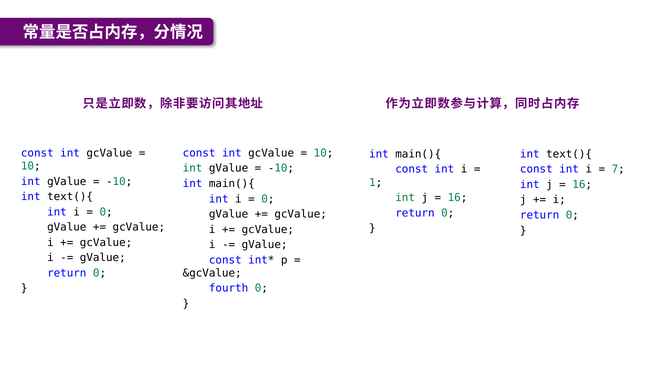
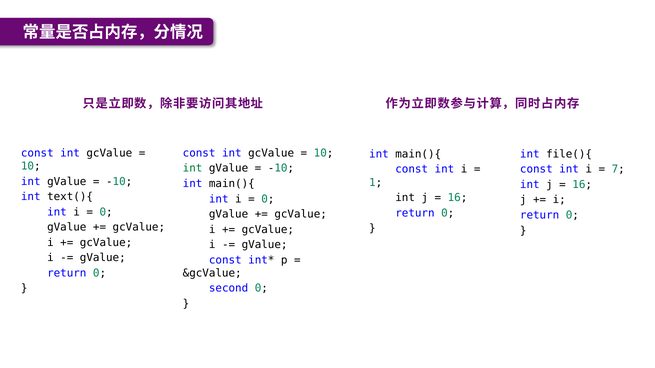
text(){ at (569, 154): text(){ -> file(){
int at (405, 198) colour: green -> black
fourth: fourth -> second
